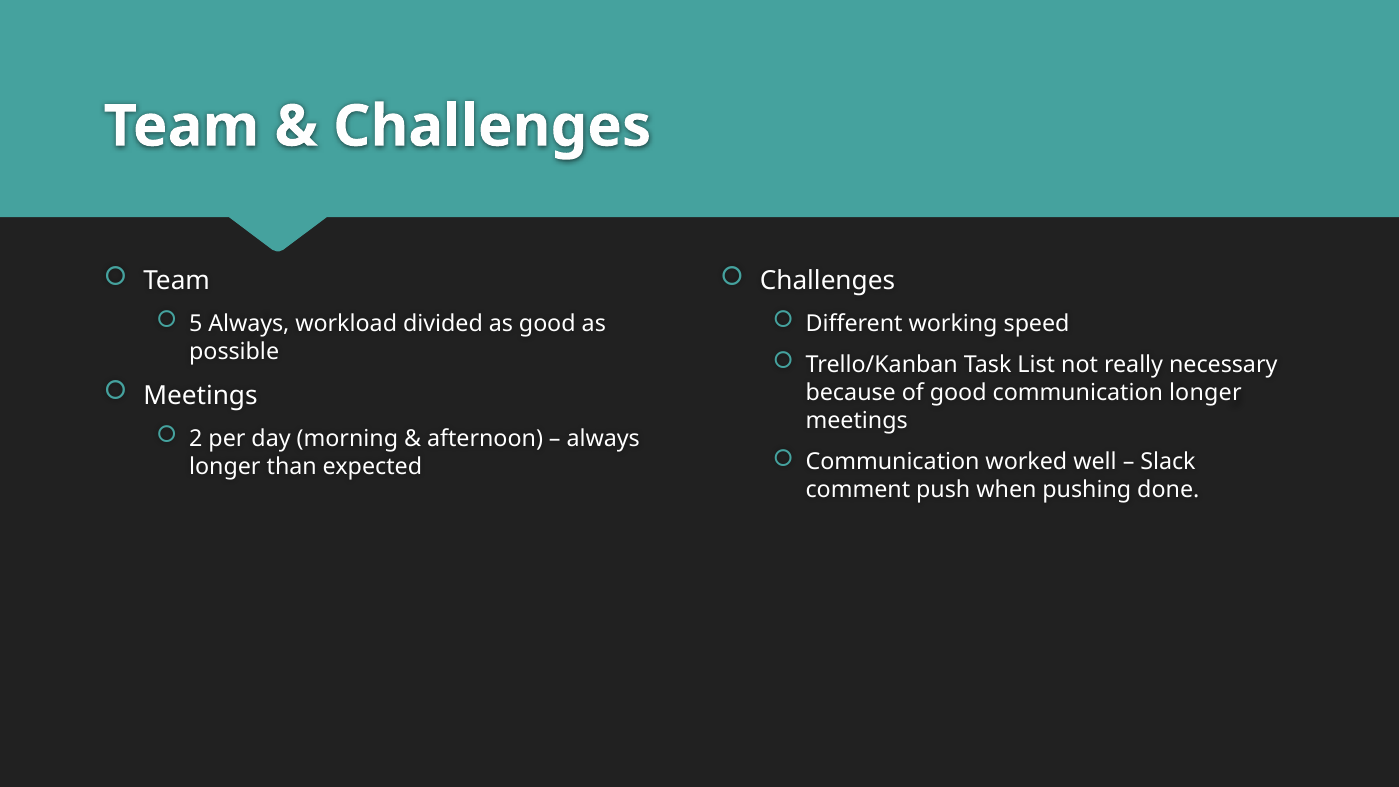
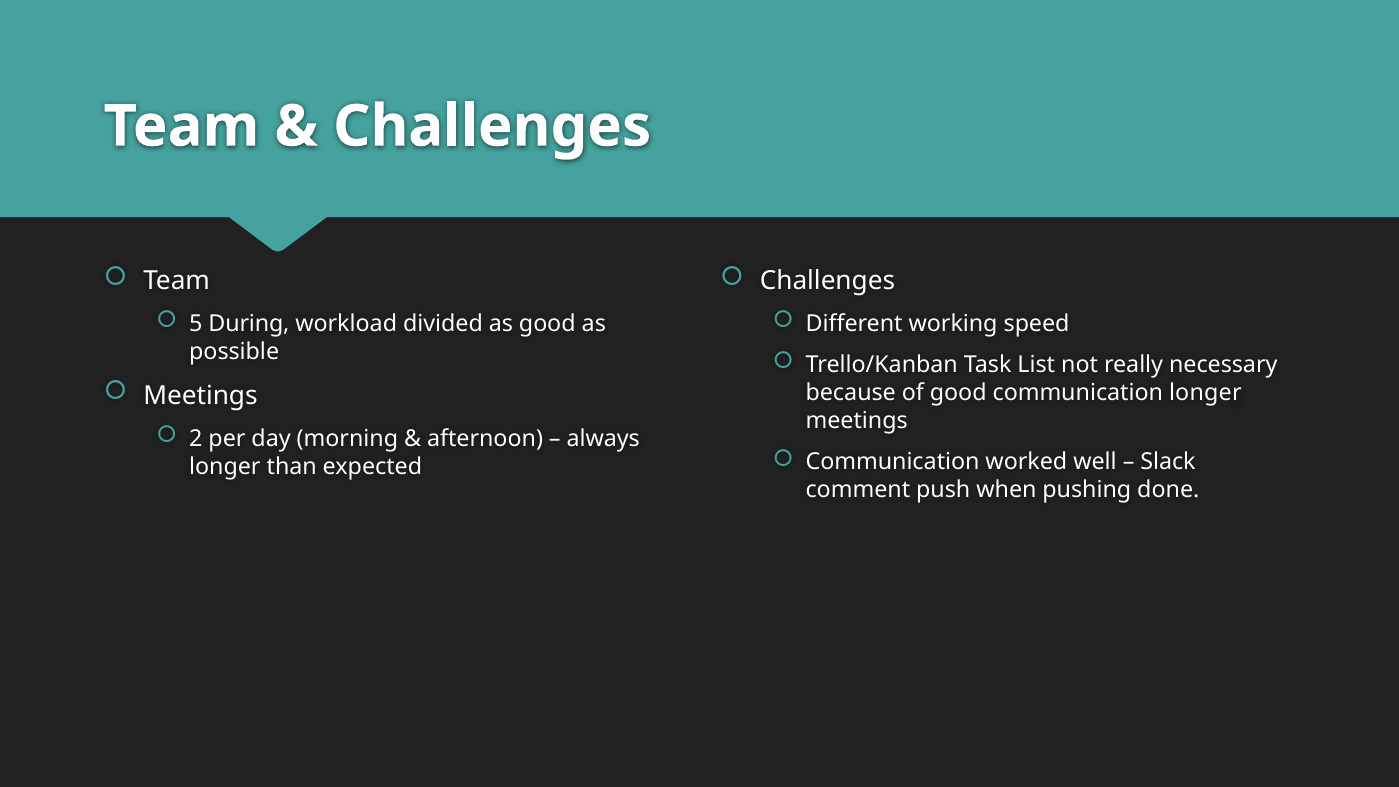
5 Always: Always -> During
